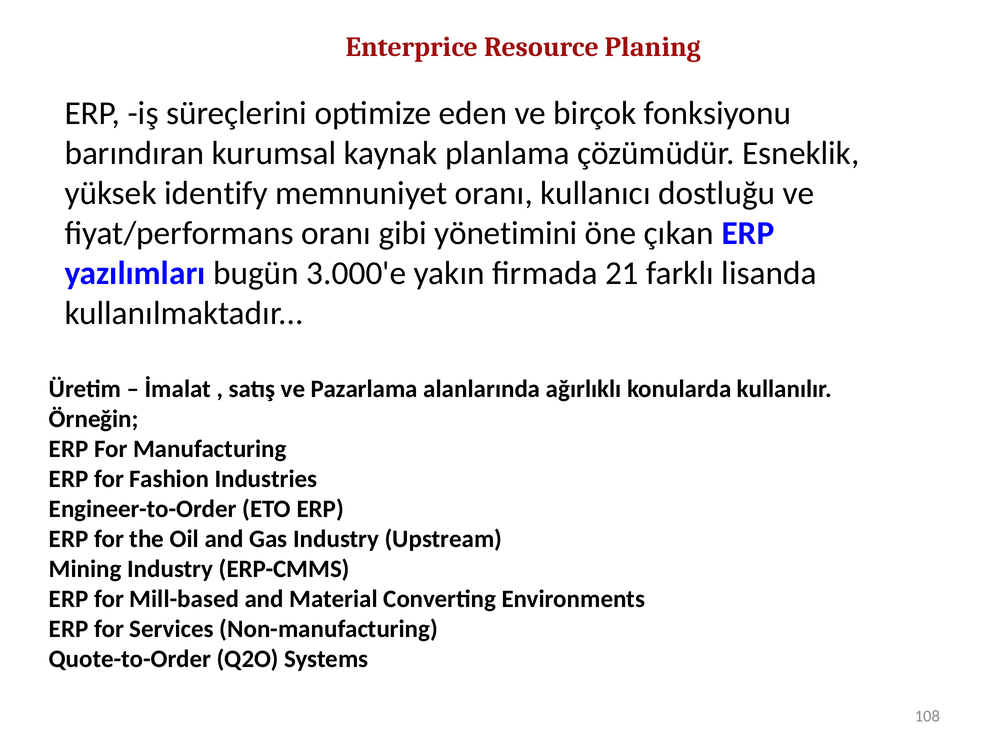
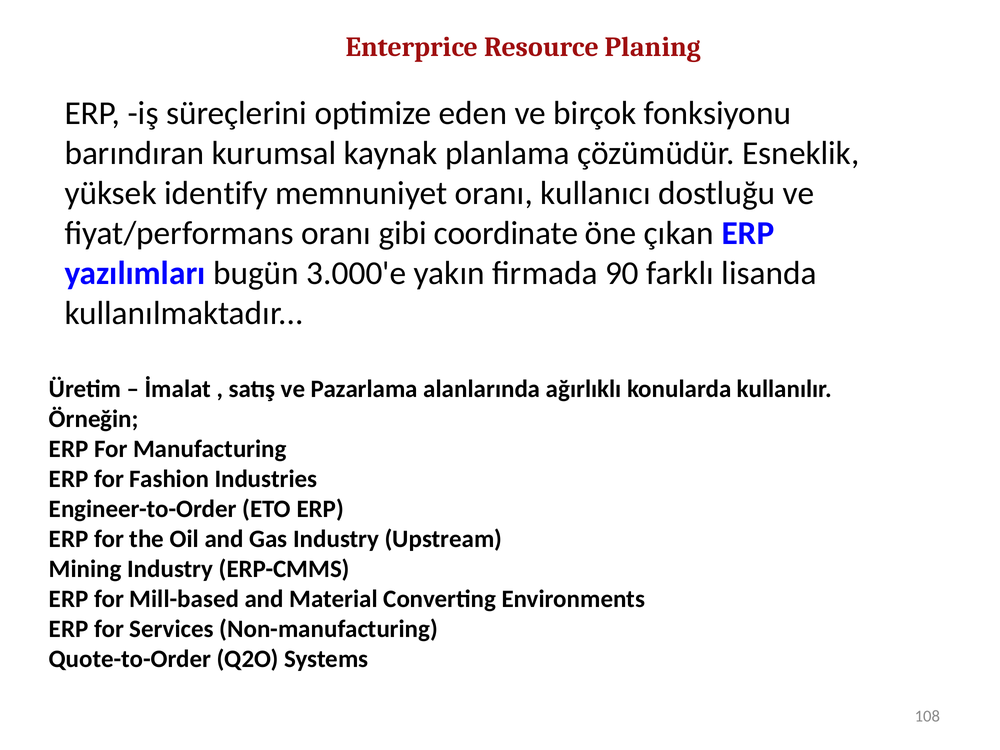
yönetimini: yönetimini -> coordinate
21: 21 -> 90
